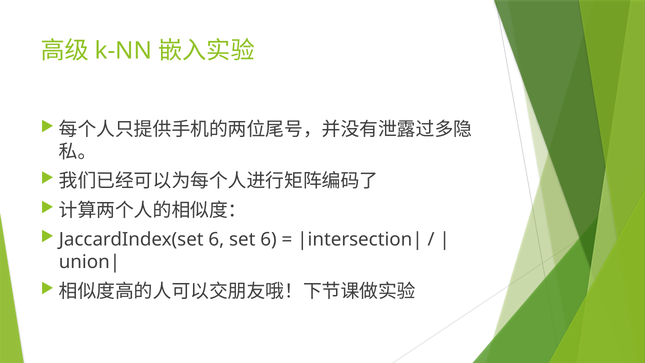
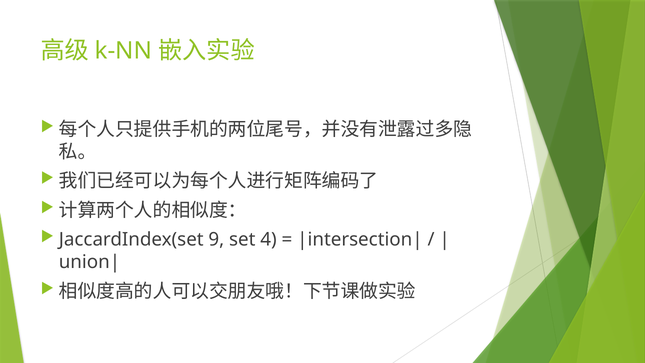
JaccardIndex(set 6: 6 -> 9
set 6: 6 -> 4
